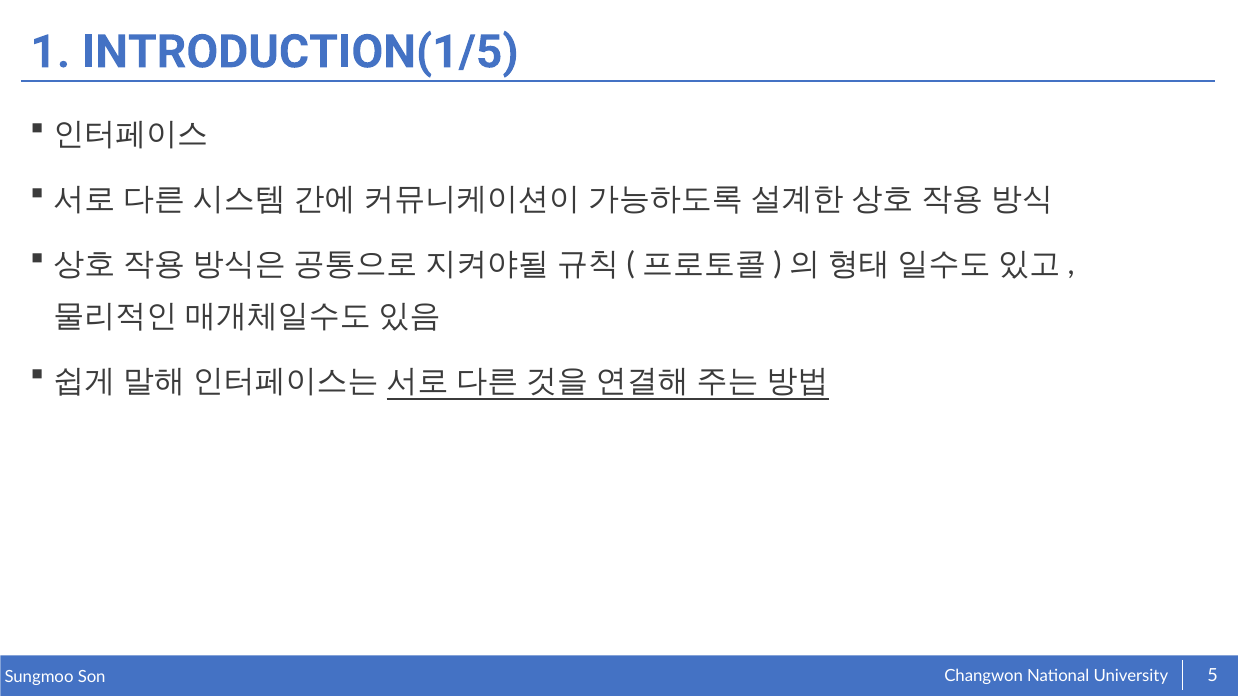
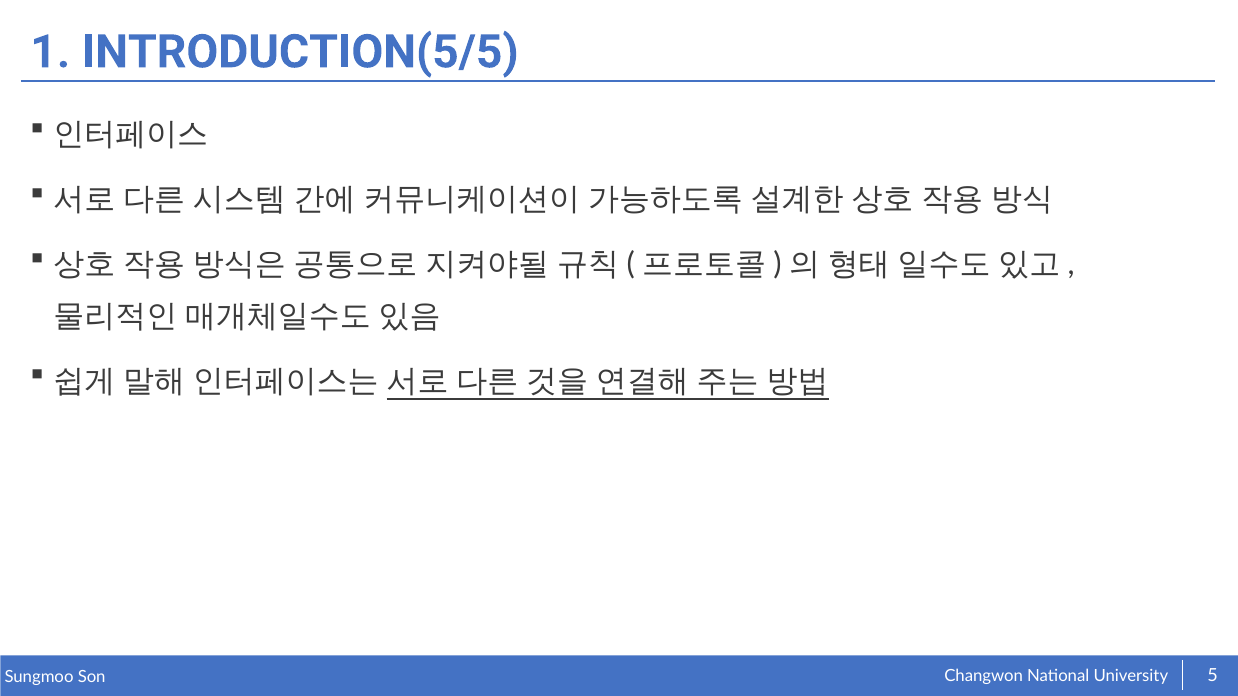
INTRODUCTION(1/5: INTRODUCTION(1/5 -> INTRODUCTION(5/5
